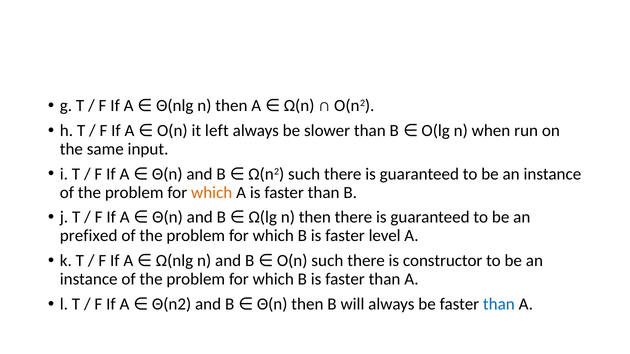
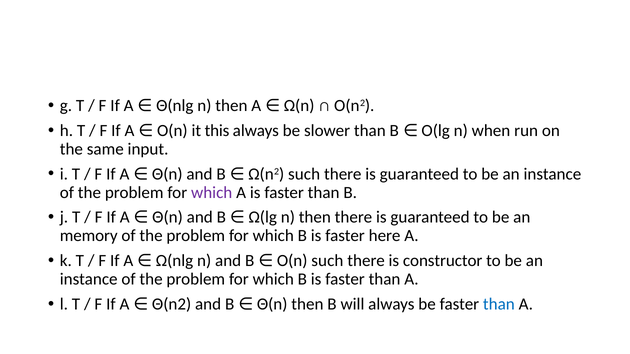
left: left -> this
which at (212, 193) colour: orange -> purple
prefixed: prefixed -> memory
level: level -> here
